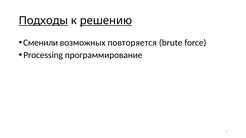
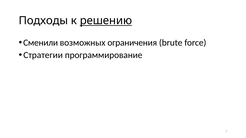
Подходы underline: present -> none
повторяется: повторяется -> ограничения
Processing: Processing -> Стратегии
